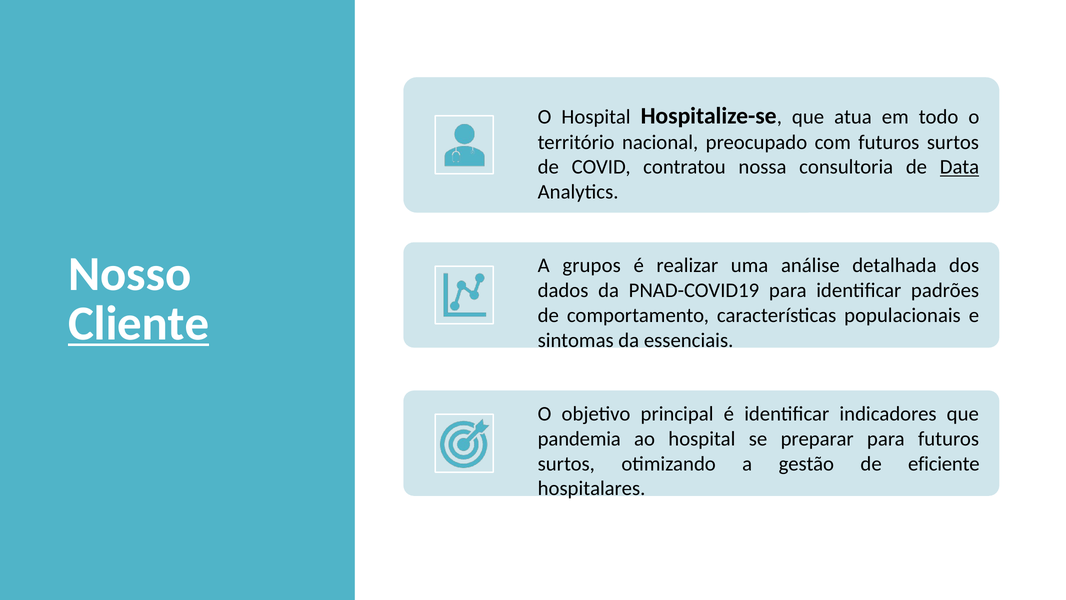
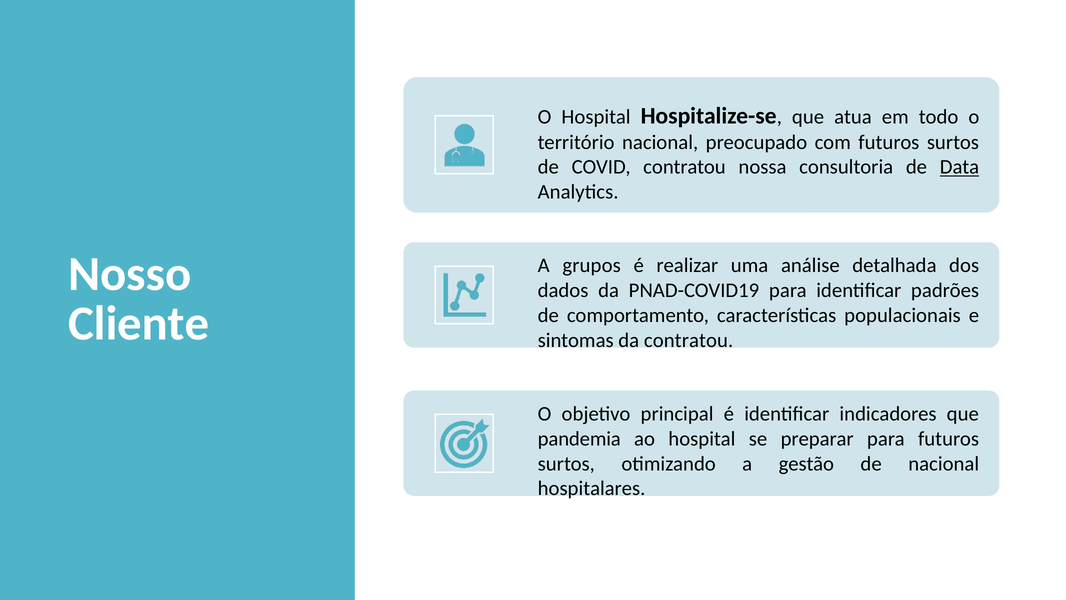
Cliente underline: present -> none
da essenciais: essenciais -> contratou
de eficiente: eficiente -> nacional
